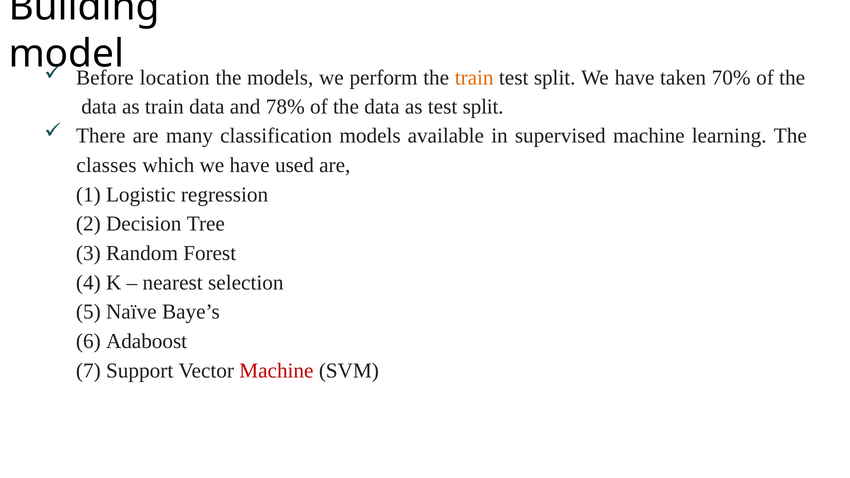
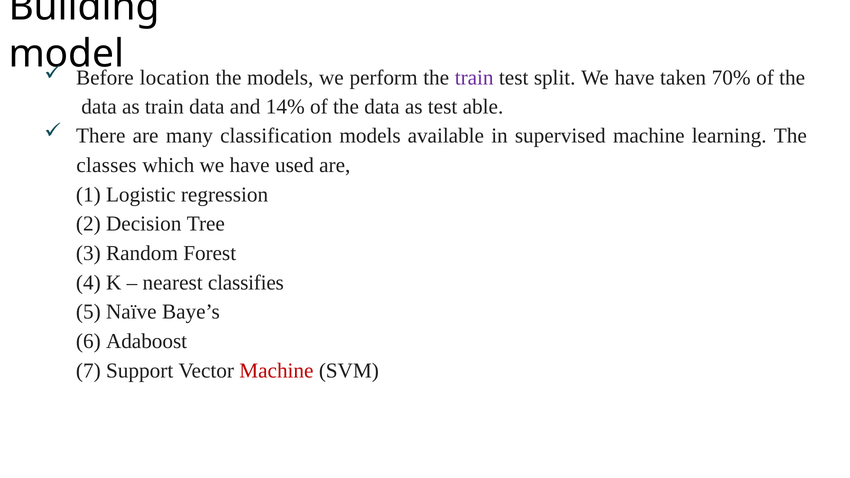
train at (474, 78) colour: orange -> purple
78%: 78% -> 14%
as test split: split -> able
selection: selection -> classifies
